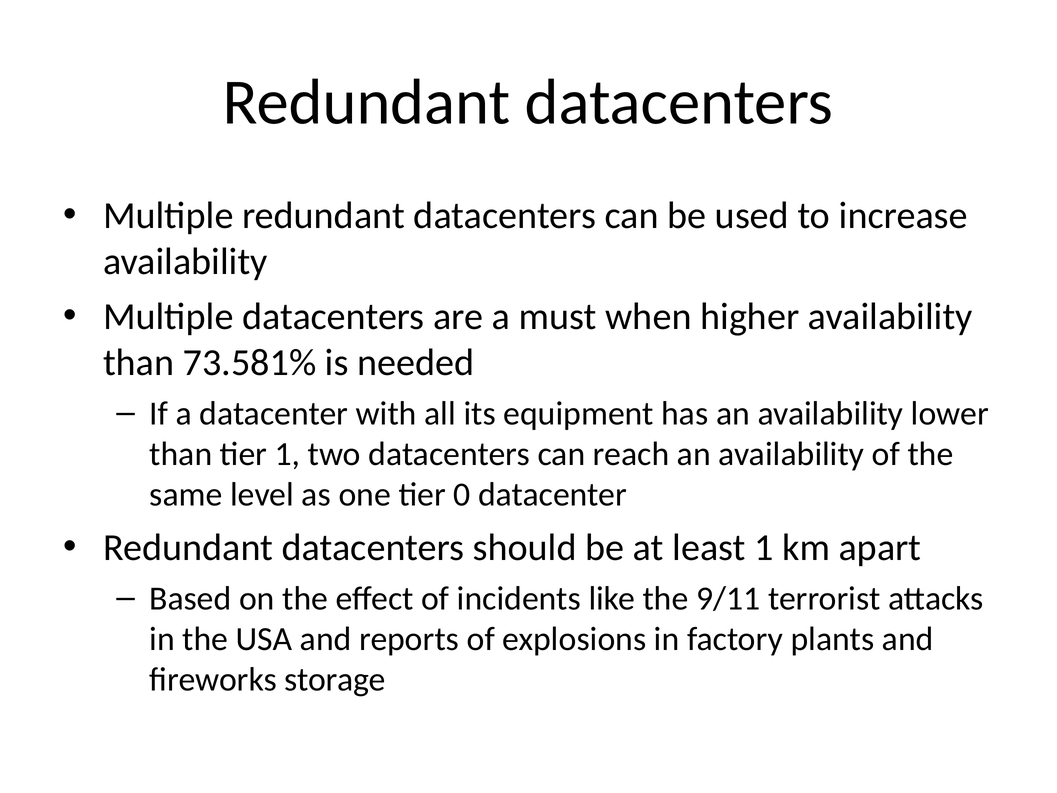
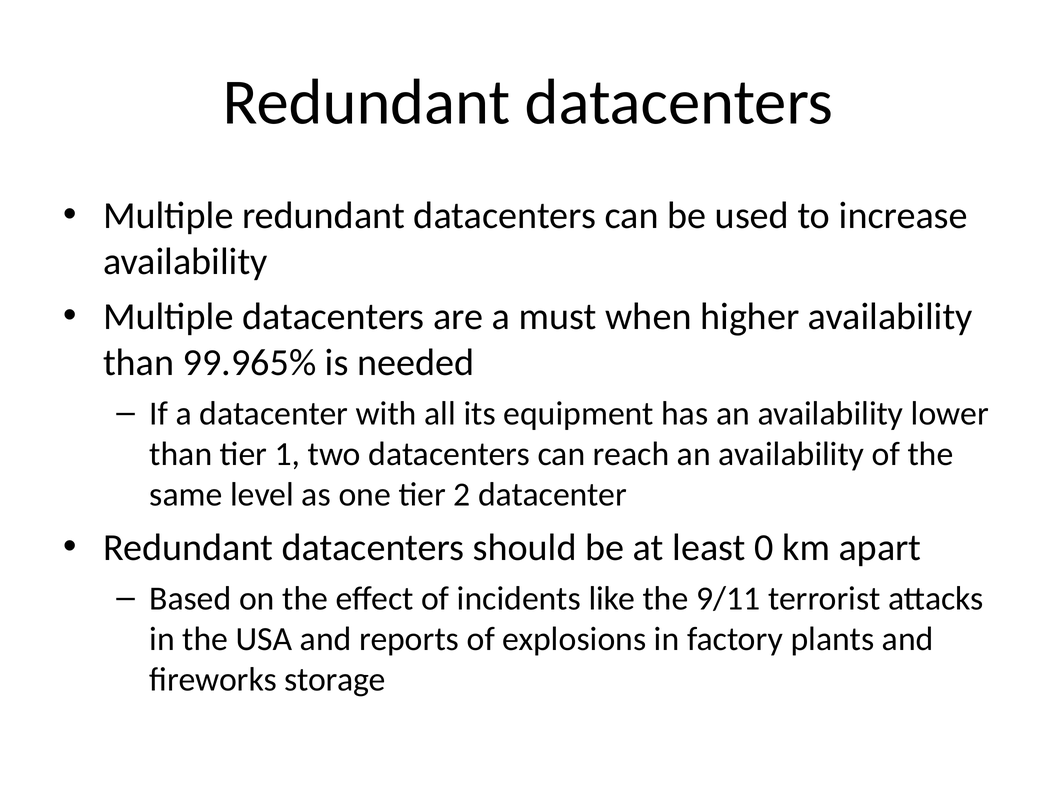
73.581%: 73.581% -> 99.965%
0: 0 -> 2
least 1: 1 -> 0
